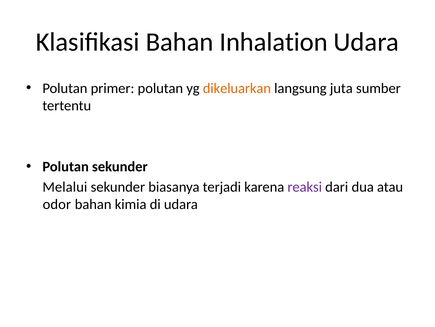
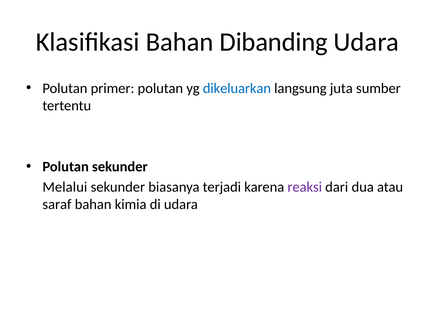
Inhalation: Inhalation -> Dibanding
dikeluarkan colour: orange -> blue
odor: odor -> saraf
